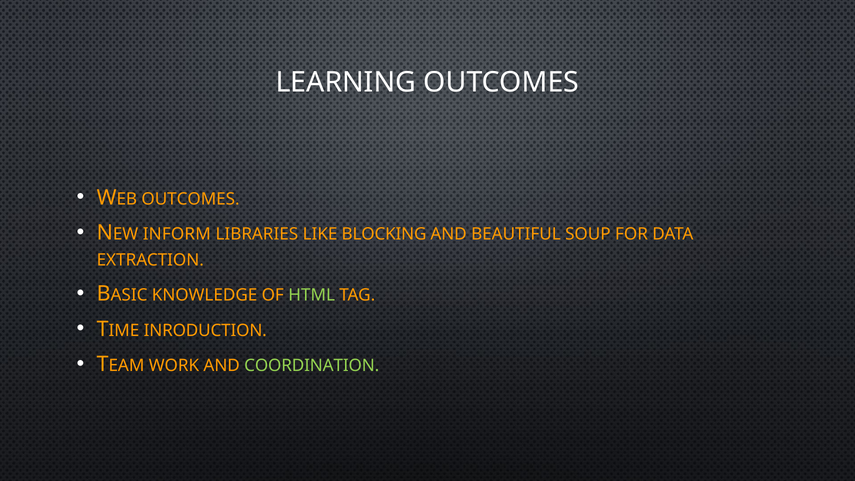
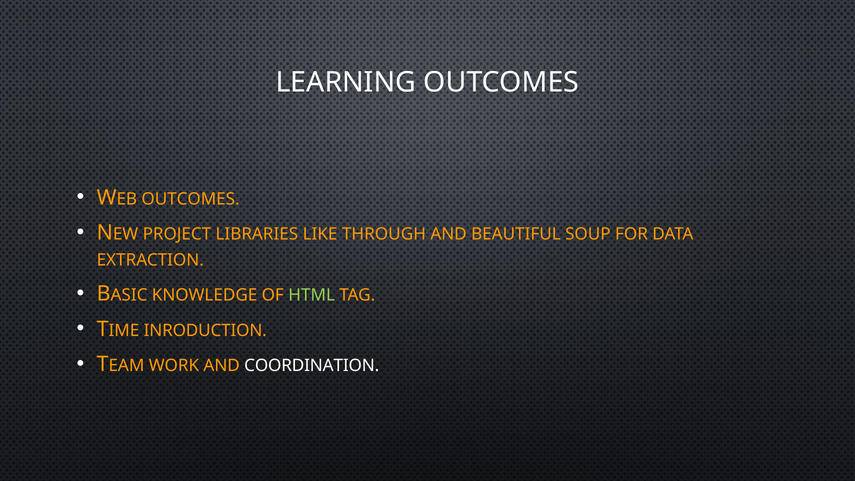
INFORM: INFORM -> PROJECT
BLOCKING: BLOCKING -> THROUGH
COORDINATION colour: light green -> white
